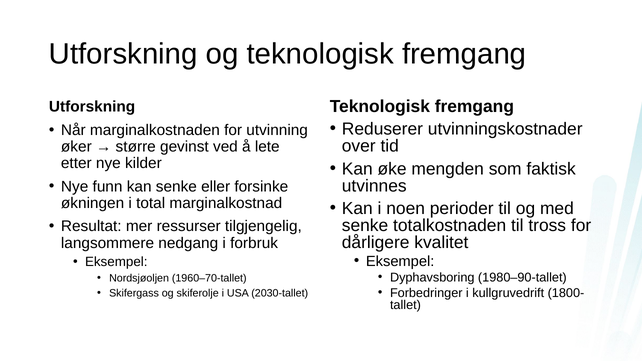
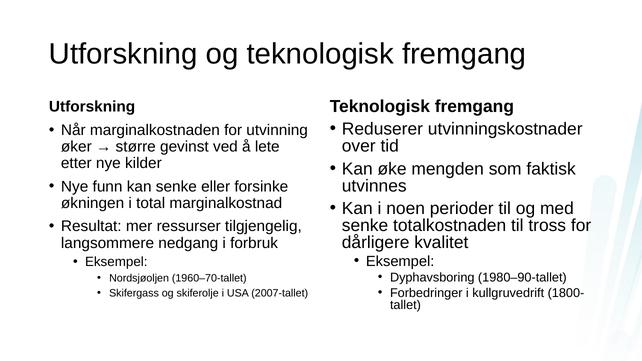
2030-tallet: 2030-tallet -> 2007-tallet
